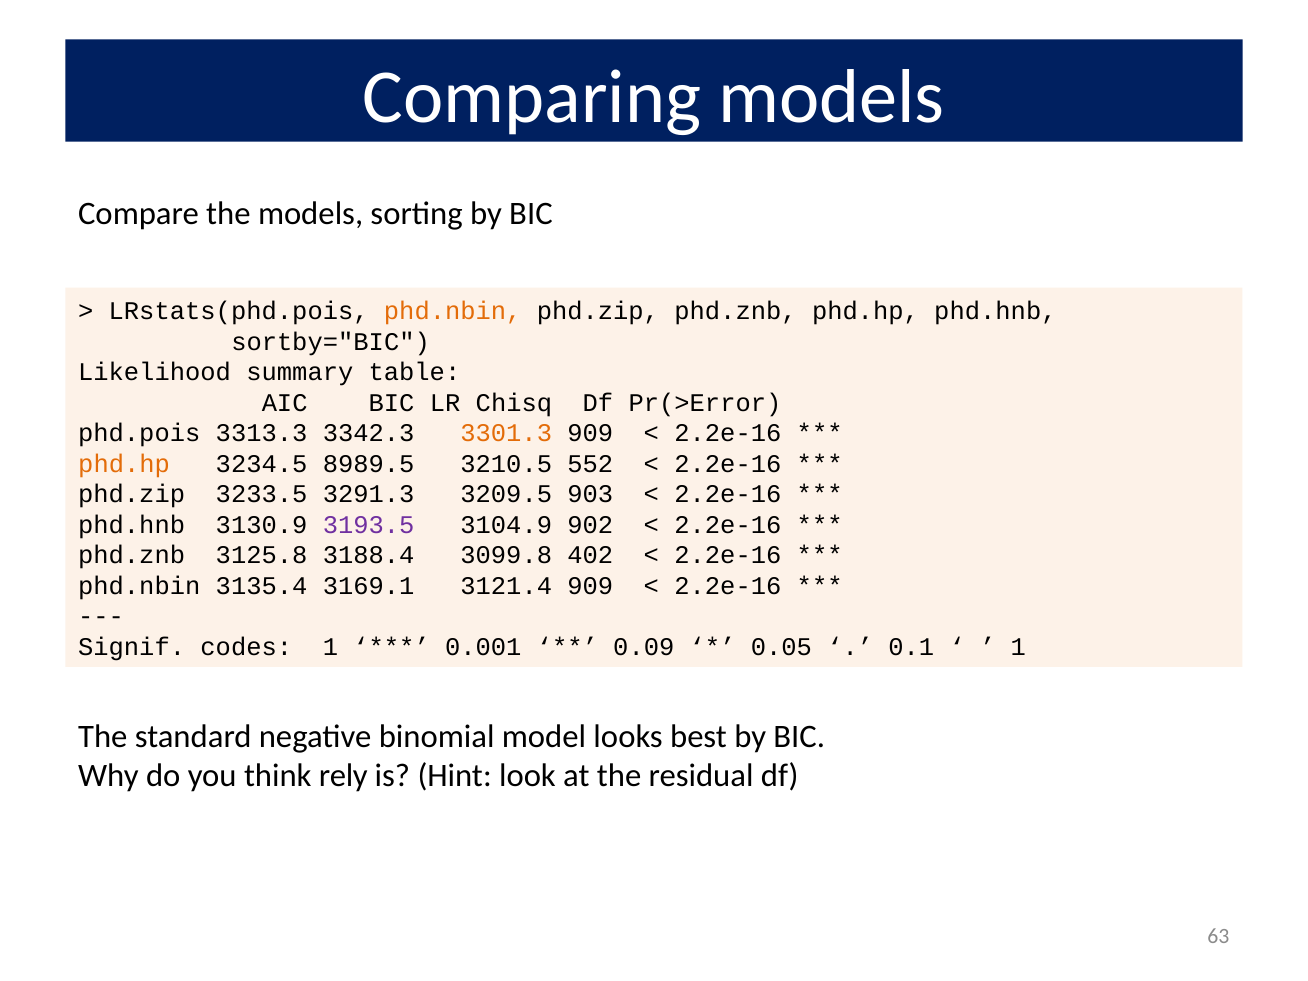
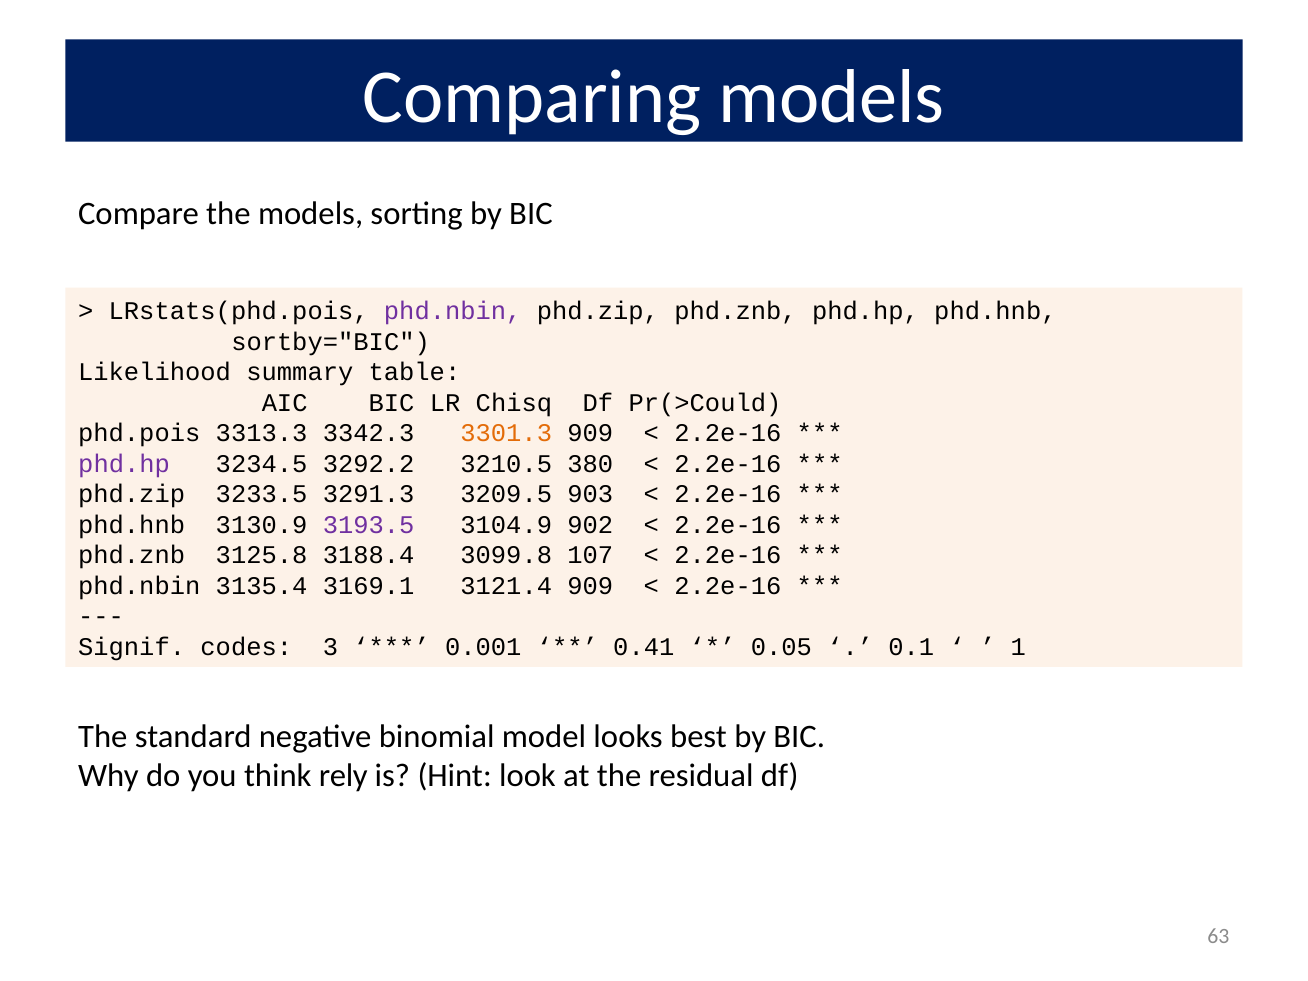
phd.nbin at (453, 311) colour: orange -> purple
Pr(>Error: Pr(>Error -> Pr(>Could
phd.hp at (124, 464) colour: orange -> purple
8989.5: 8989.5 -> 3292.2
552: 552 -> 380
402: 402 -> 107
codes 1: 1 -> 3
0.09: 0.09 -> 0.41
